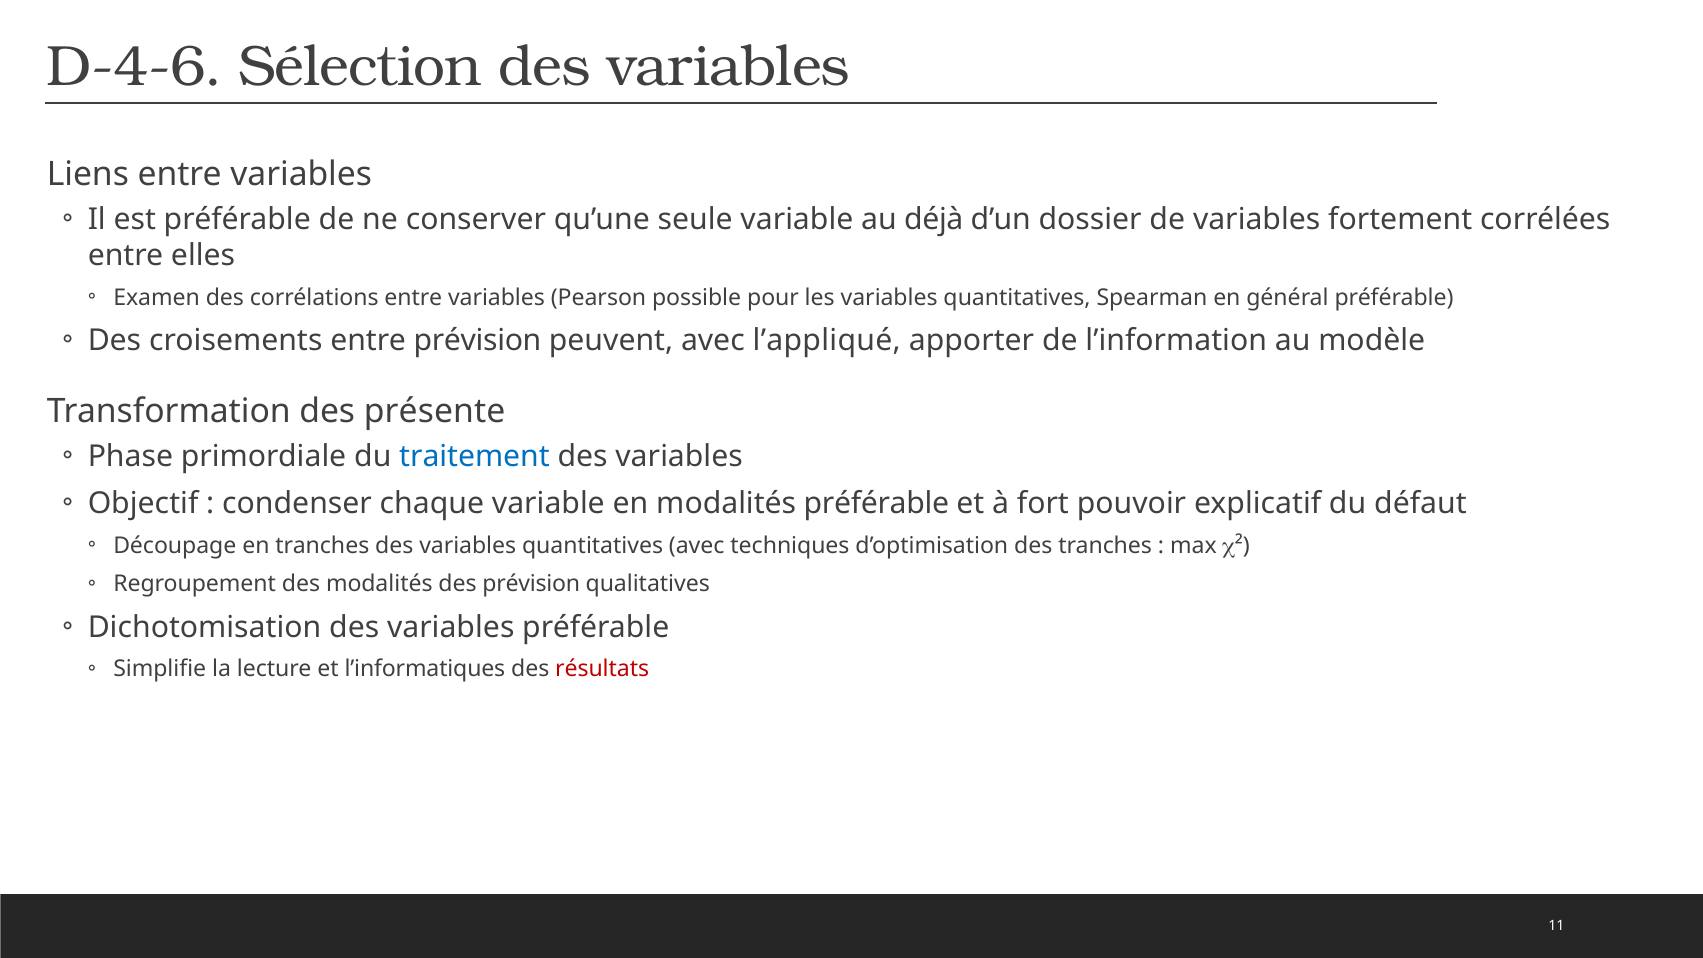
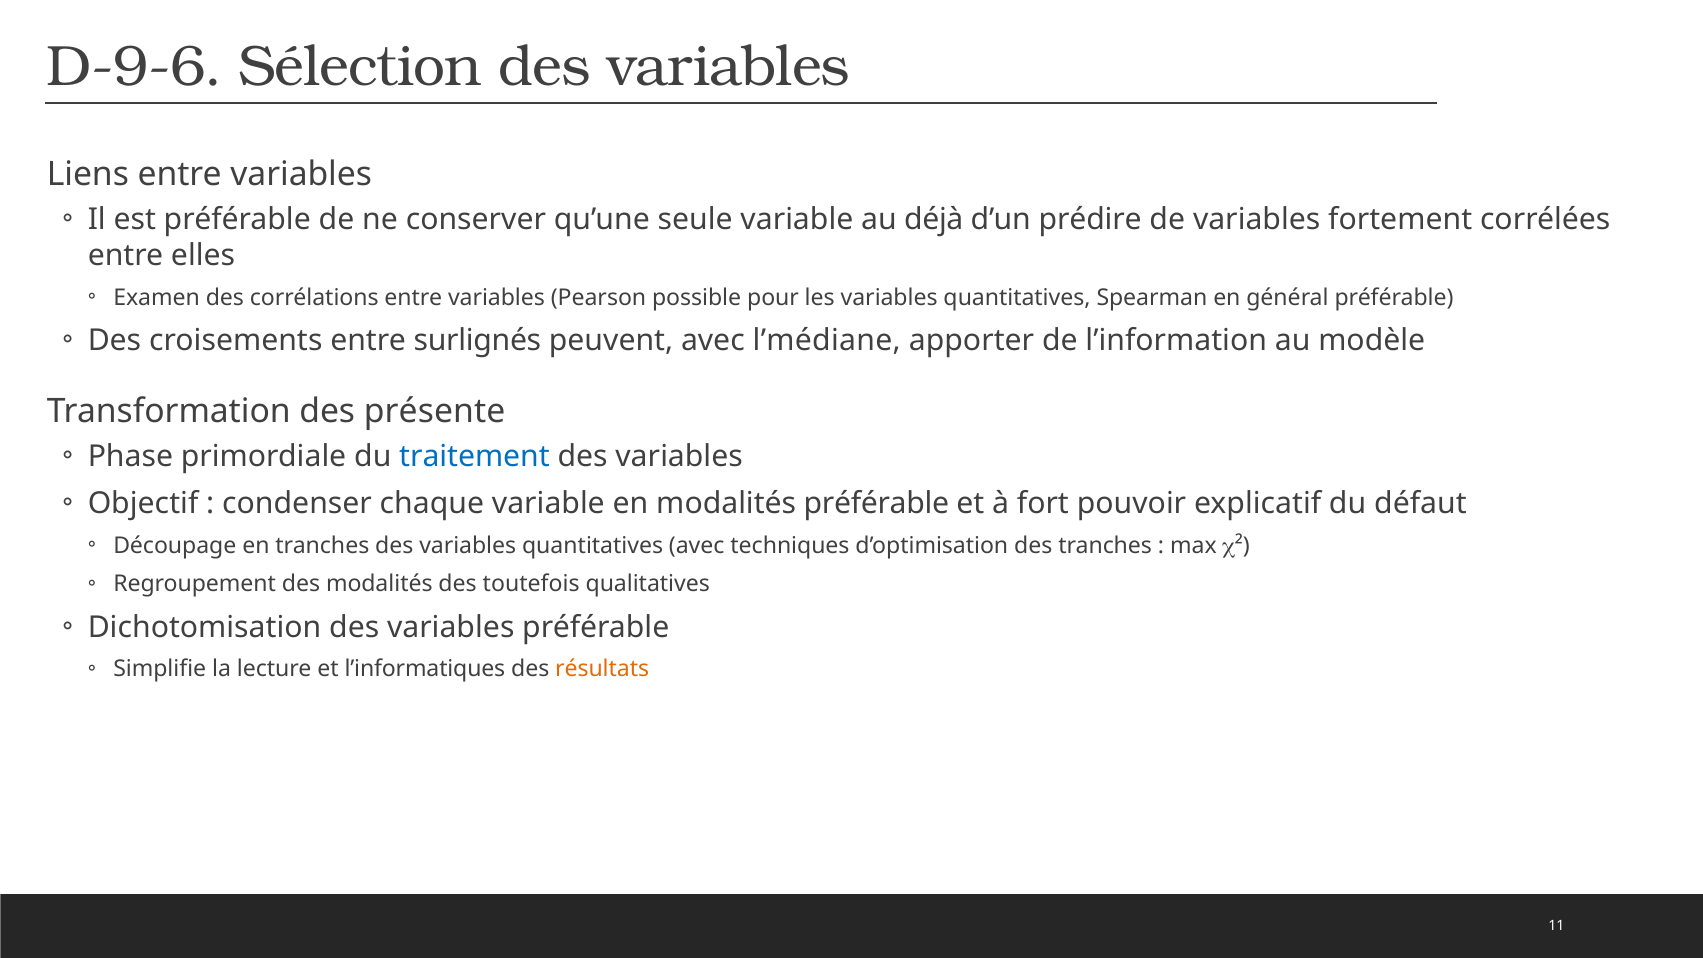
D-4-6: D-4-6 -> D-9-6
dossier: dossier -> prédire
entre prévision: prévision -> surlignés
l’appliqué: l’appliqué -> l’médiane
des prévision: prévision -> toutefois
résultats colour: red -> orange
